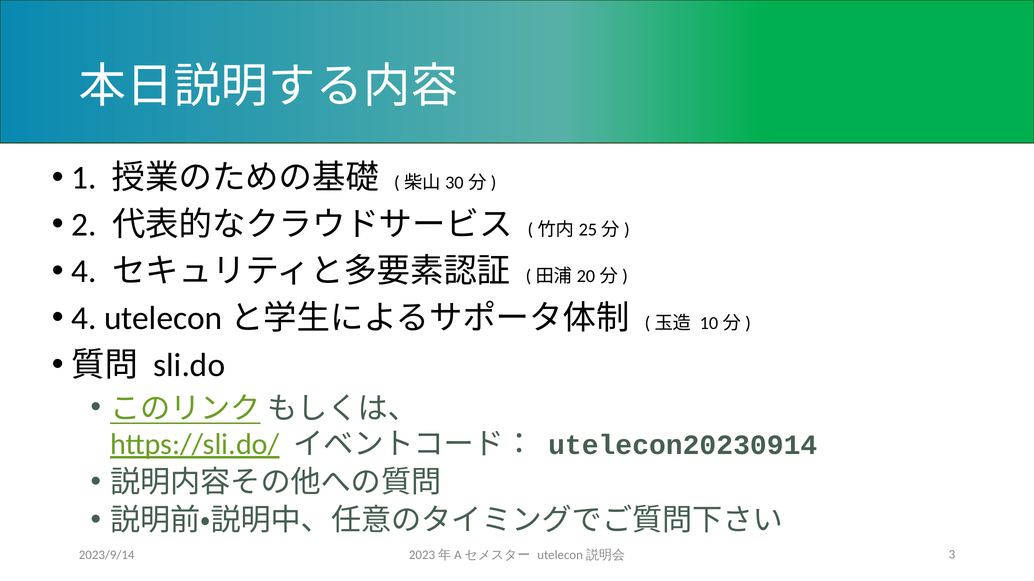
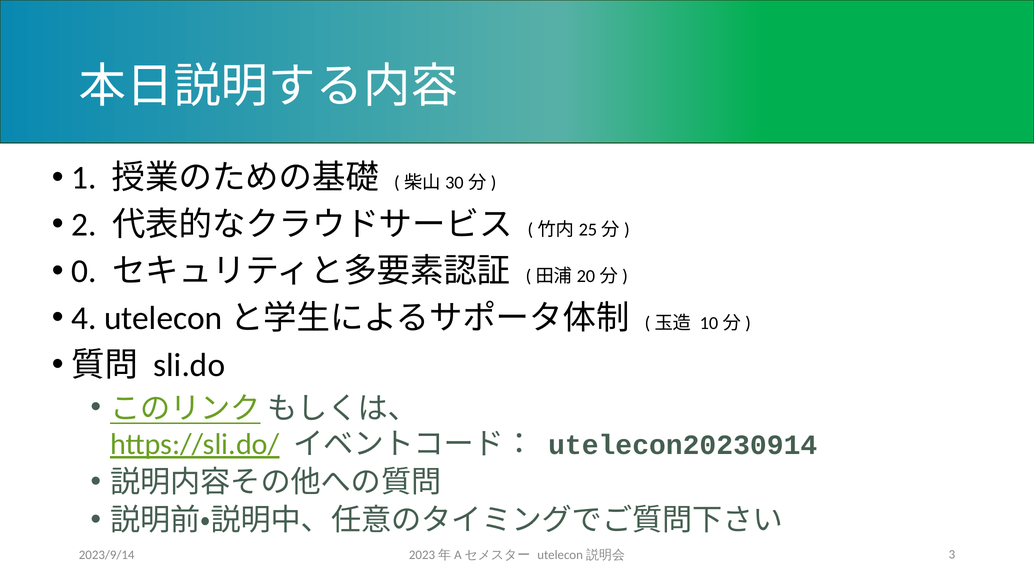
4 at (84, 272): 4 -> 0
